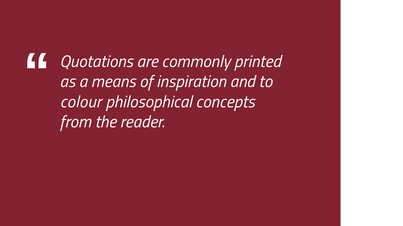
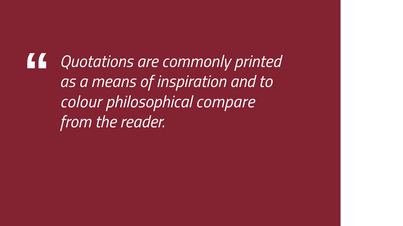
concepts: concepts -> compare
